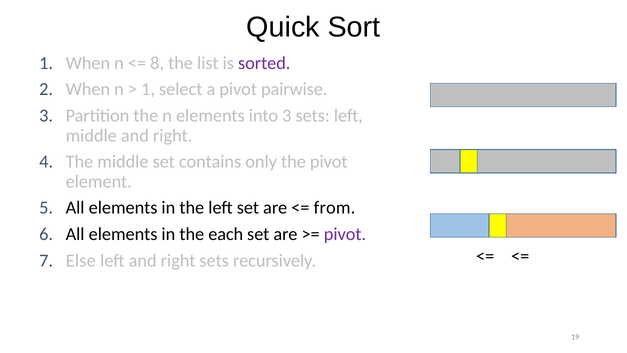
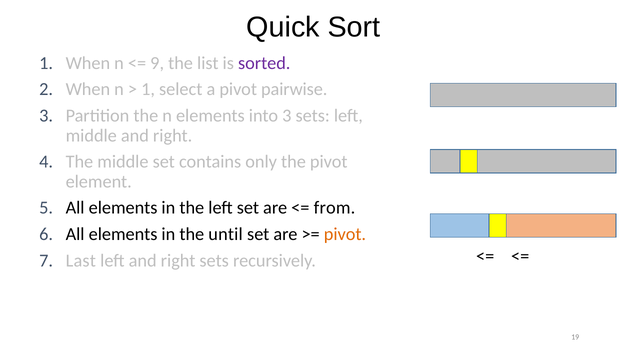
8: 8 -> 9
each: each -> until
pivot at (345, 234) colour: purple -> orange
Else: Else -> Last
